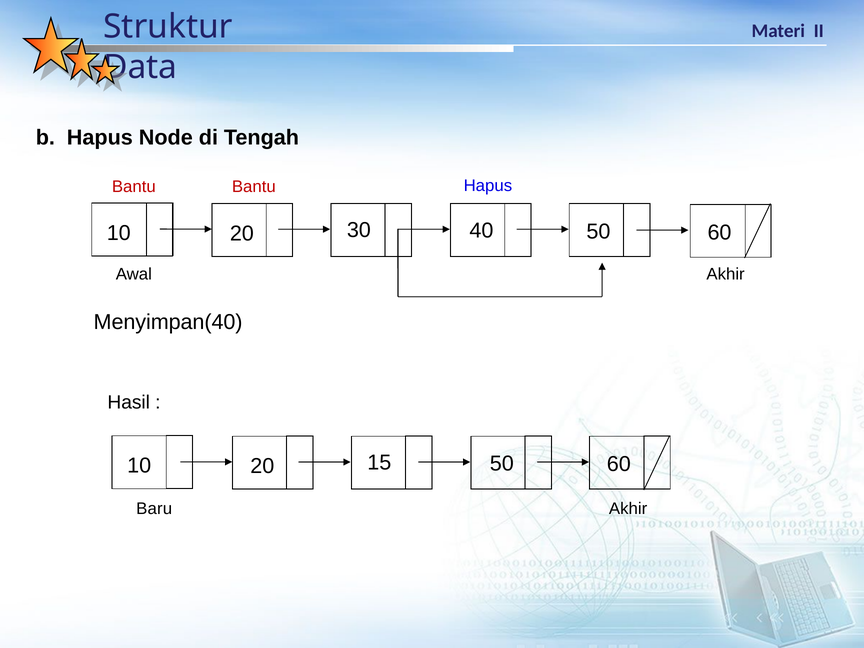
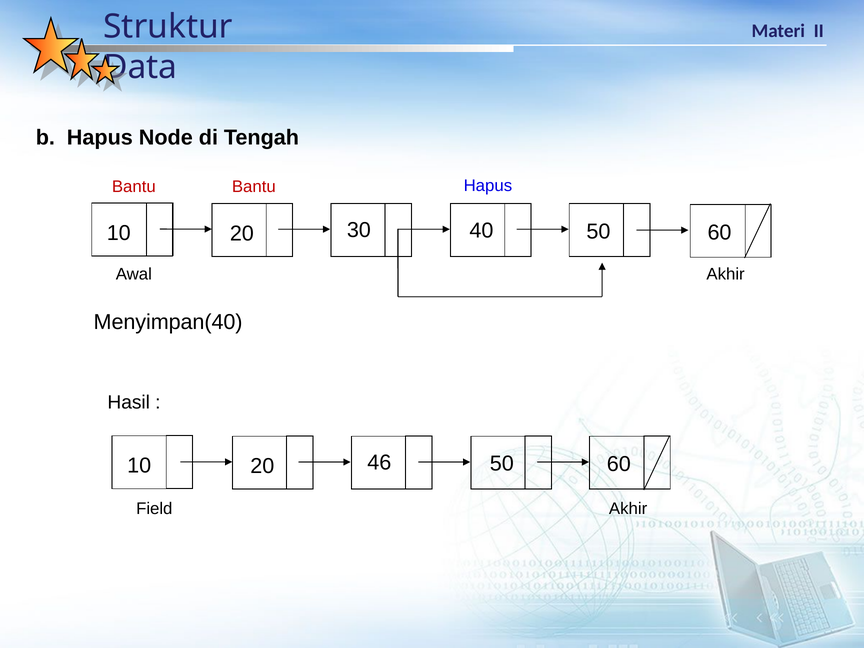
15: 15 -> 46
Baru: Baru -> Field
